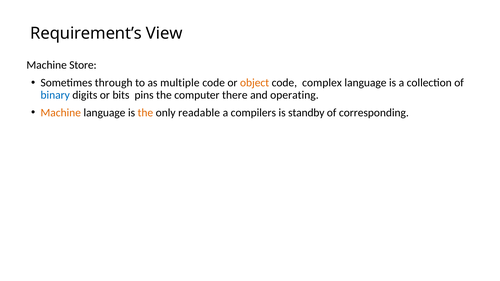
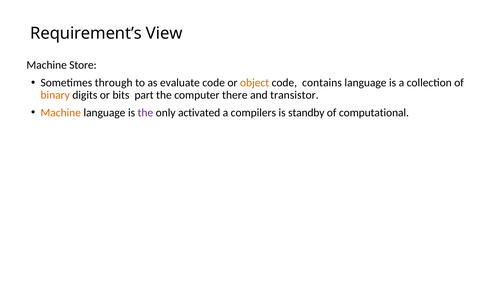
multiple: multiple -> evaluate
complex: complex -> contains
binary colour: blue -> orange
pins: pins -> part
operating: operating -> transistor
the at (145, 113) colour: orange -> purple
readable: readable -> activated
corresponding: corresponding -> computational
